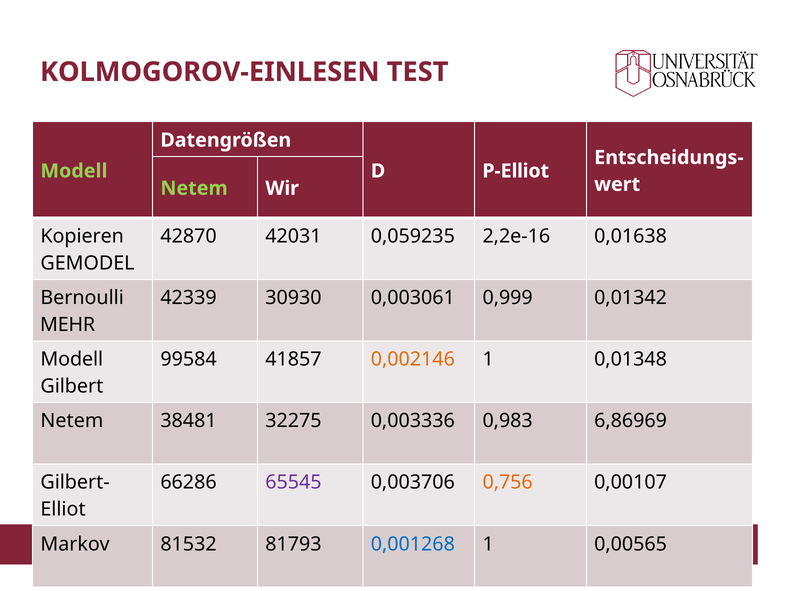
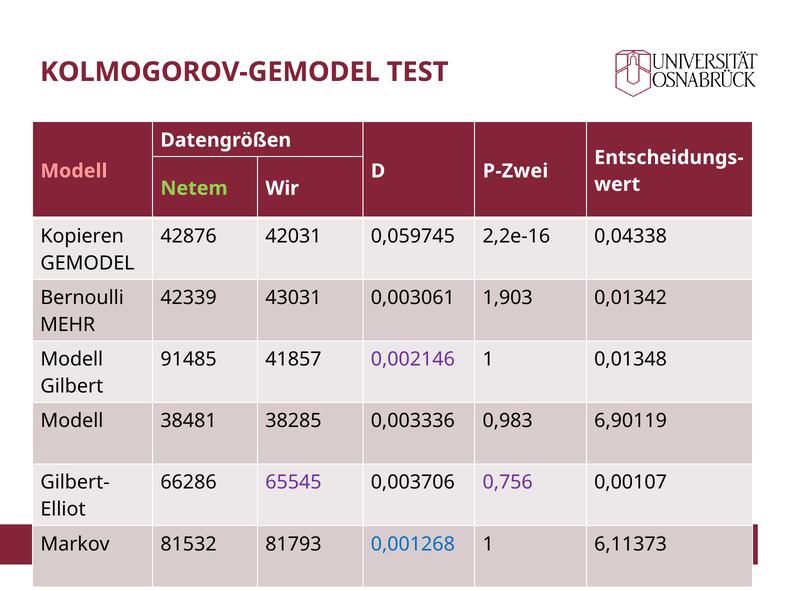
KOLMOGOROV-EINLESEN: KOLMOGOROV-EINLESEN -> KOLMOGOROV-GEMODEL
Modell at (74, 171) colour: light green -> pink
P-Elliot: P-Elliot -> P-Zwei
42870: 42870 -> 42876
0,059235: 0,059235 -> 0,059745
0,01638: 0,01638 -> 0,04338
30930: 30930 -> 43031
0,999: 0,999 -> 1,903
99584: 99584 -> 91485
0,002146 colour: orange -> purple
Netem at (72, 421): Netem -> Modell
32275: 32275 -> 38285
6,86969: 6,86969 -> 6,90119
0,756 colour: orange -> purple
0,00565: 0,00565 -> 6,11373
